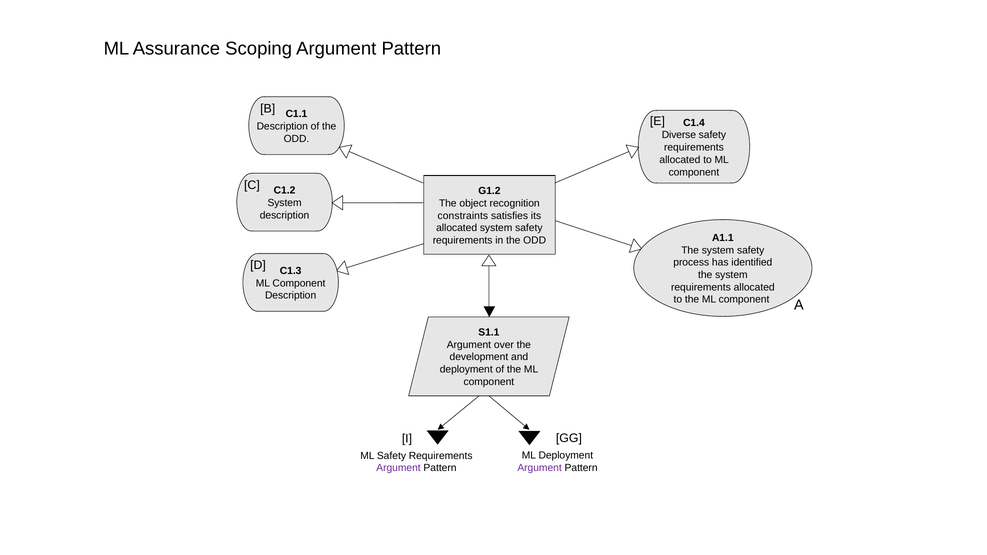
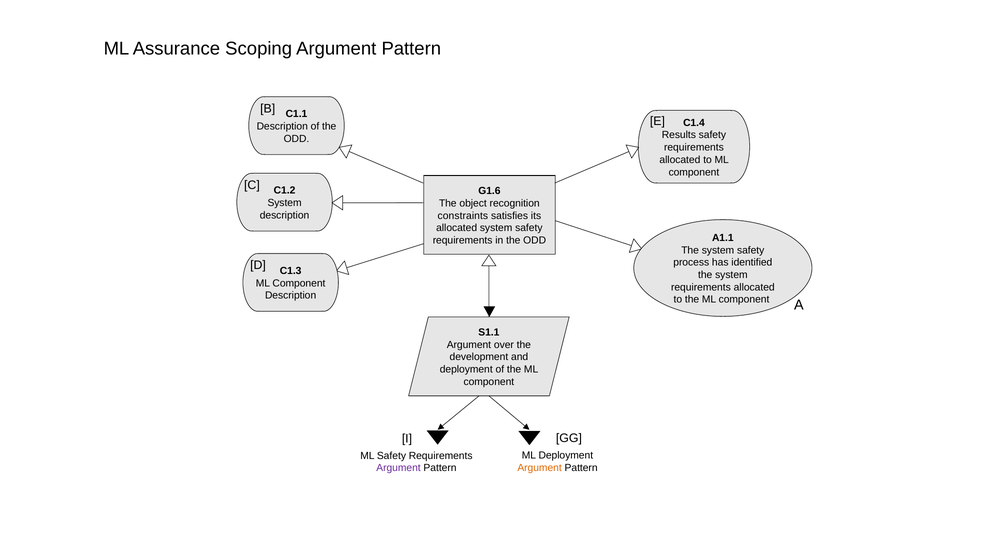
Diverse: Diverse -> Results
G1.2: G1.2 -> G1.6
Argument at (540, 468) colour: purple -> orange
